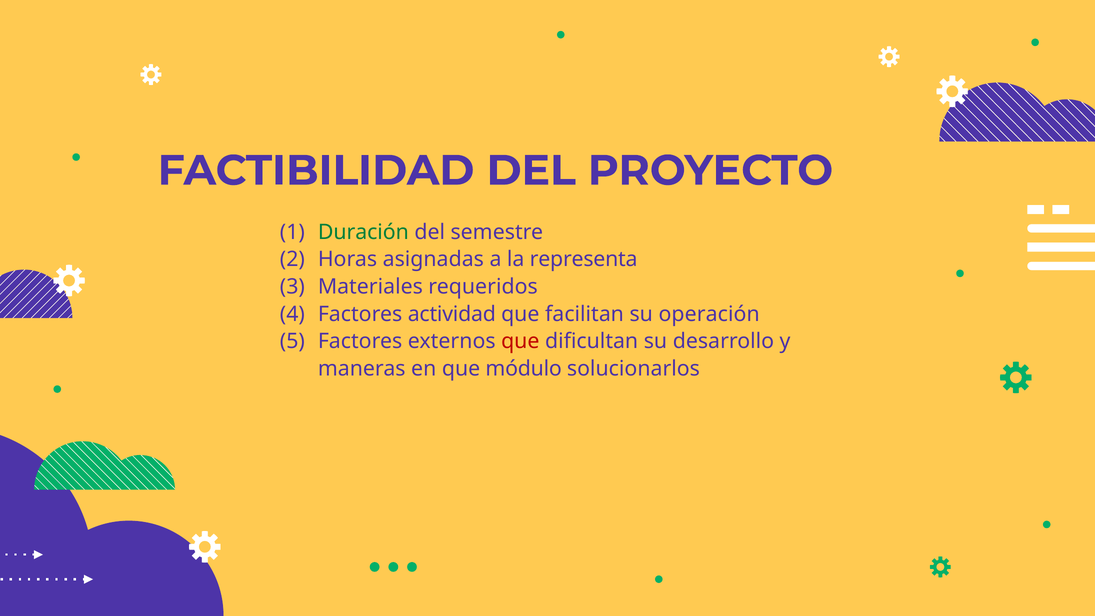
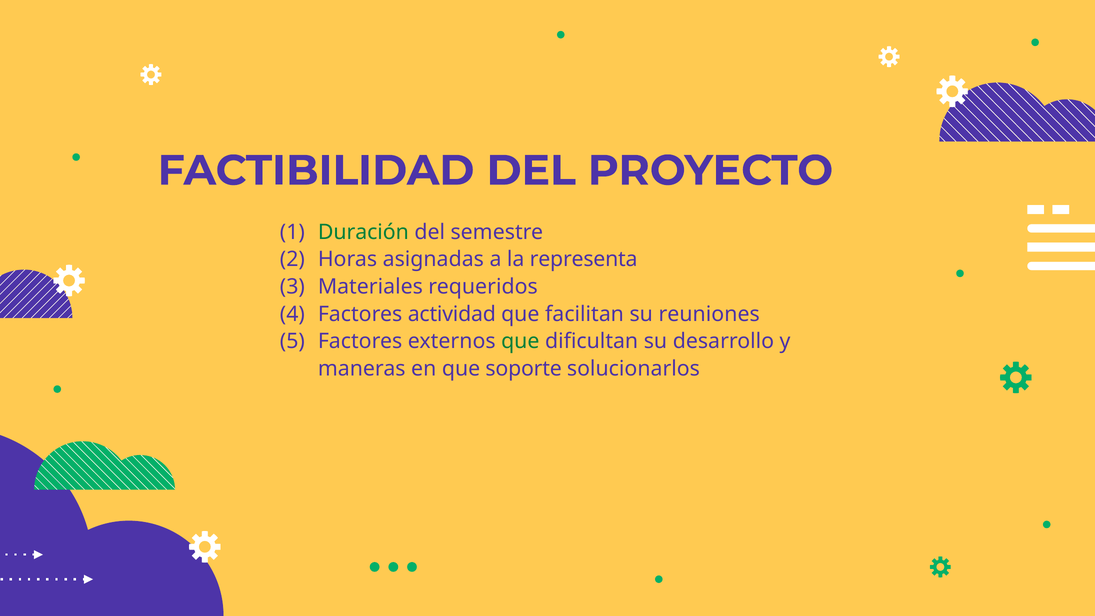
operación: operación -> reuniones
que at (520, 341) colour: red -> green
módulo: módulo -> soporte
